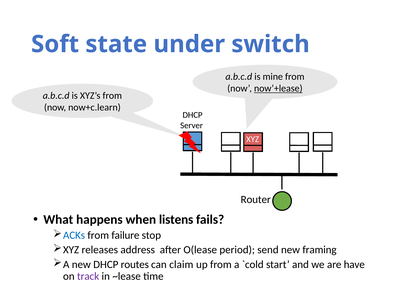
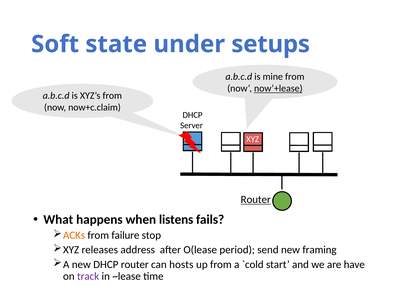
switch: switch -> setups
now+c.learn: now+c.learn -> now+c.claim
Router at (256, 199) underline: none -> present
ACKs colour: blue -> orange
DHCP routes: routes -> router
claim: claim -> hosts
